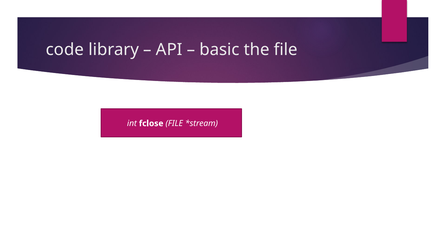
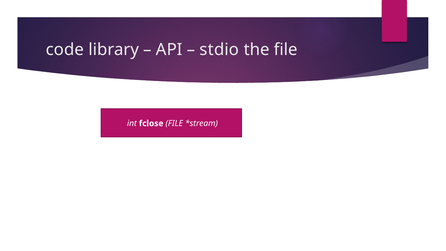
basic: basic -> stdio
